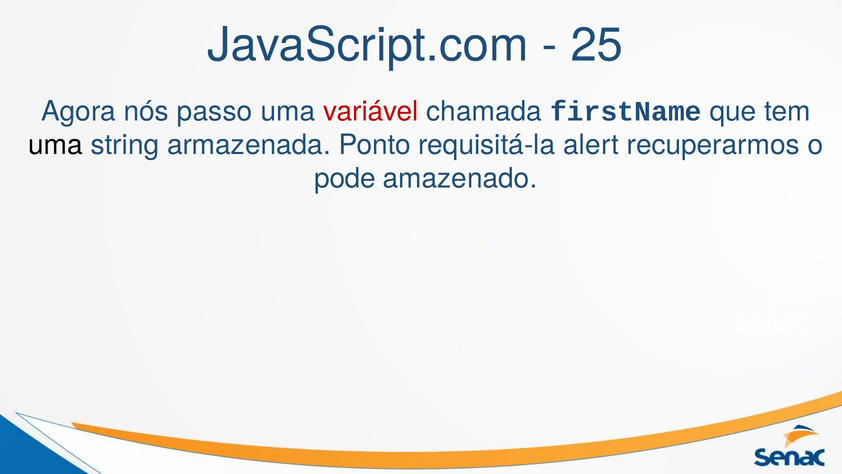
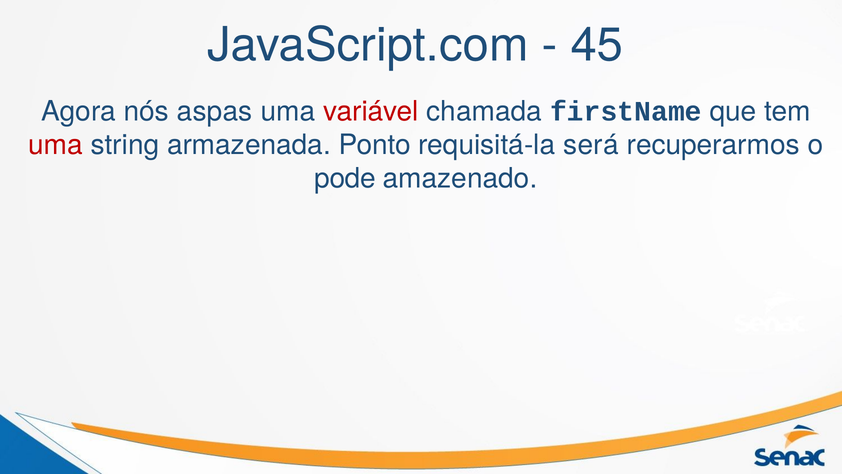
25: 25 -> 45
passo: passo -> aspas
uma at (56, 145) colour: black -> red
alert: alert -> será
